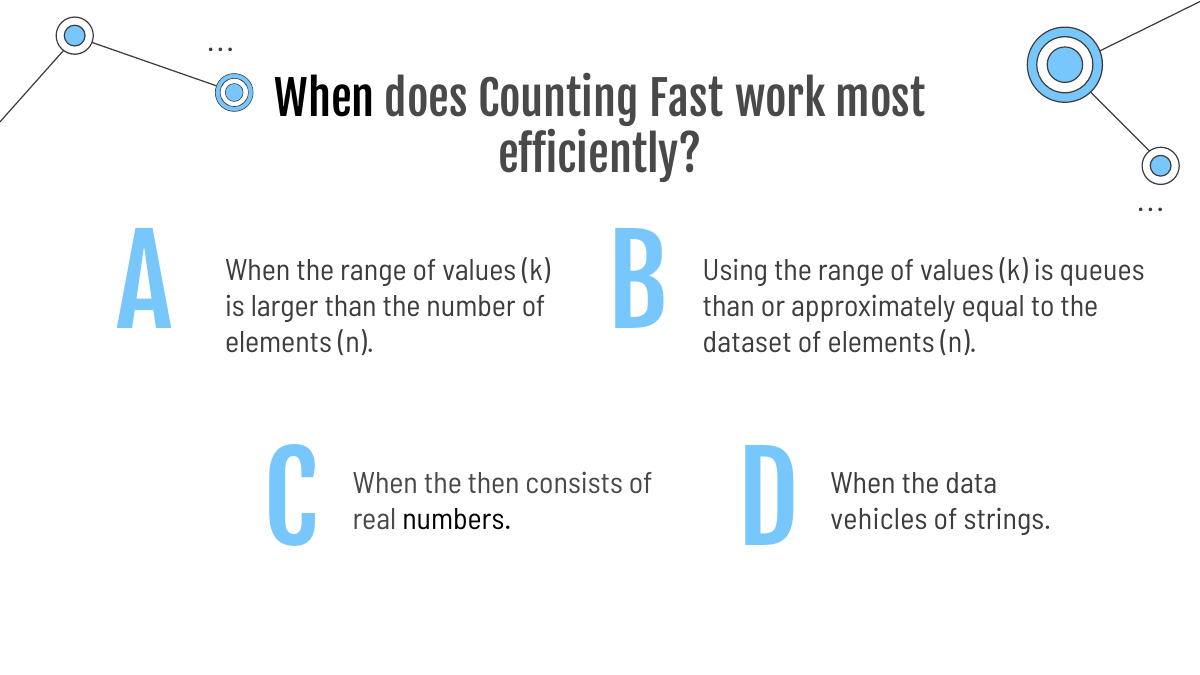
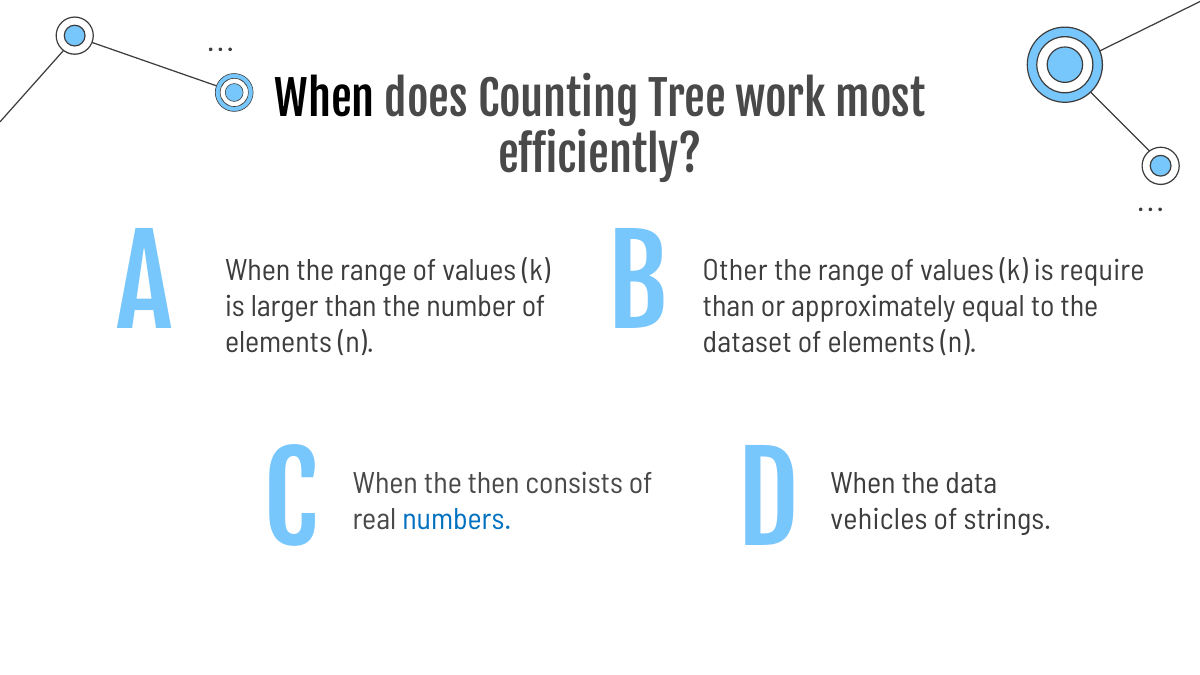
Fast: Fast -> Tree
Using: Using -> Other
queues: queues -> require
numbers colour: black -> blue
